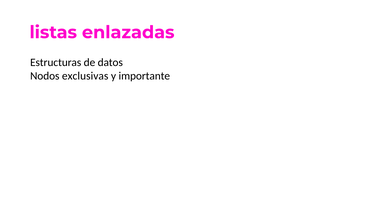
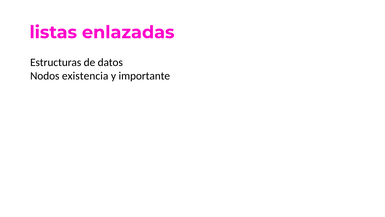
exclusivas: exclusivas -> existencia
